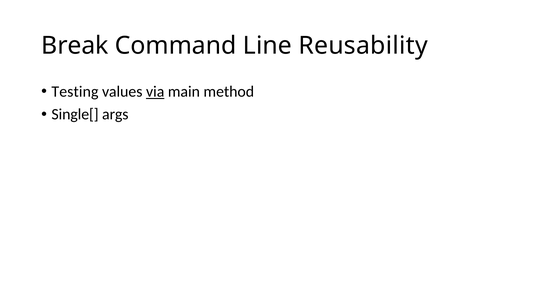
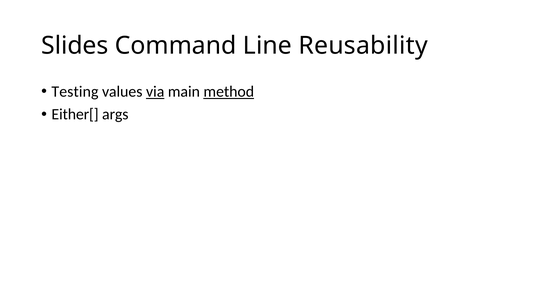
Break: Break -> Slides
method underline: none -> present
Single[: Single[ -> Either[
